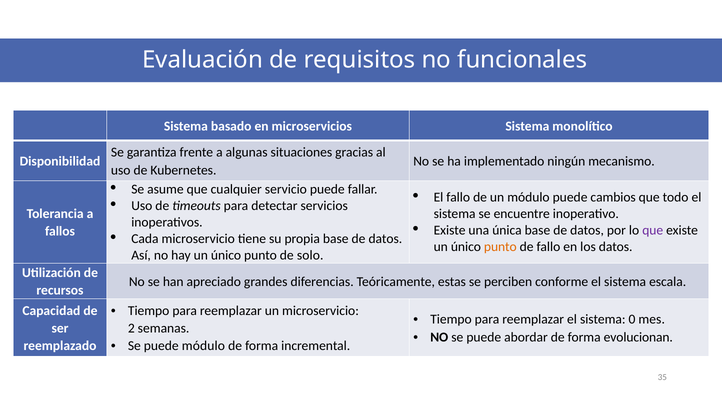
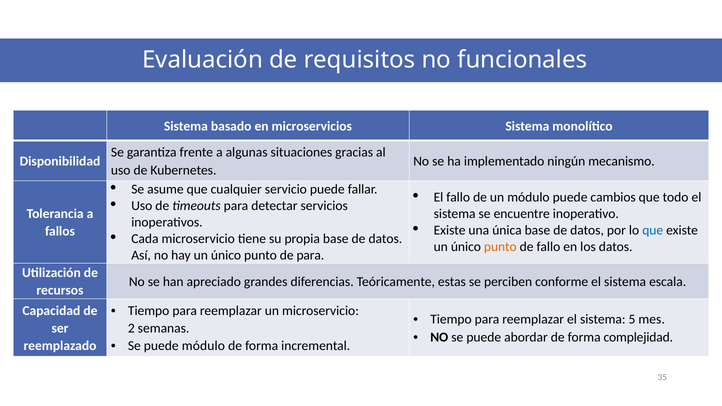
que at (653, 230) colour: purple -> blue
de solo: solo -> para
0: 0 -> 5
evolucionan: evolucionan -> complejidad
